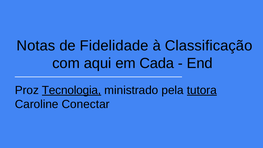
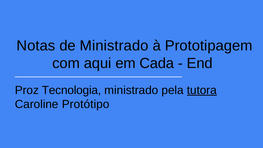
de Fidelidade: Fidelidade -> Ministrado
Classificação: Classificação -> Prototipagem
Tecnologia underline: present -> none
Conectar: Conectar -> Protótipo
